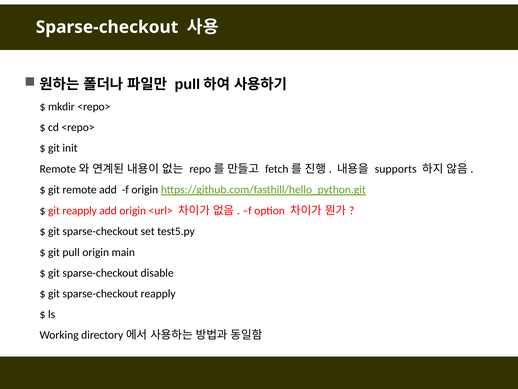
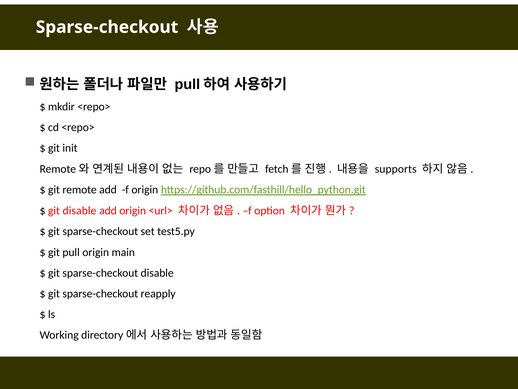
git reapply: reapply -> disable
